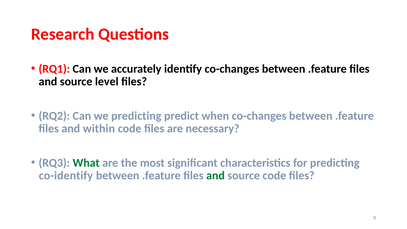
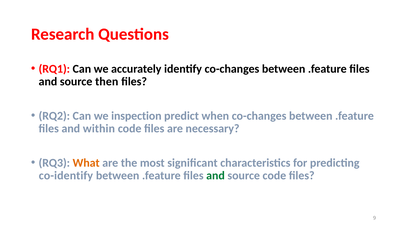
level: level -> then
we predicting: predicting -> inspection
What colour: green -> orange
